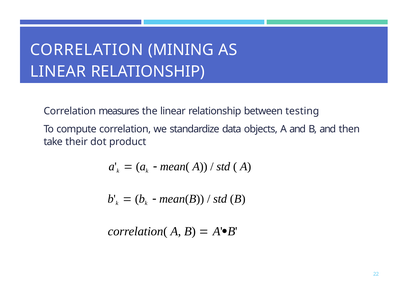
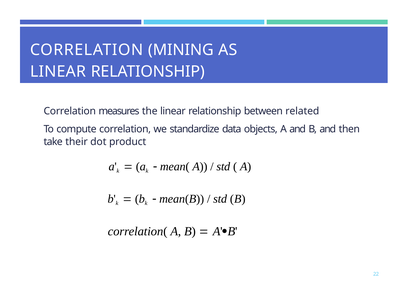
testing: testing -> related
